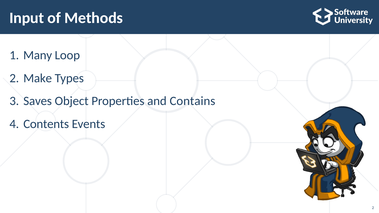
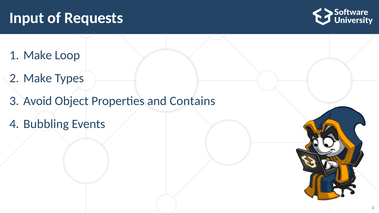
Methods: Methods -> Requests
Many at (38, 55): Many -> Make
Saves: Saves -> Avoid
Contents: Contents -> Bubbling
